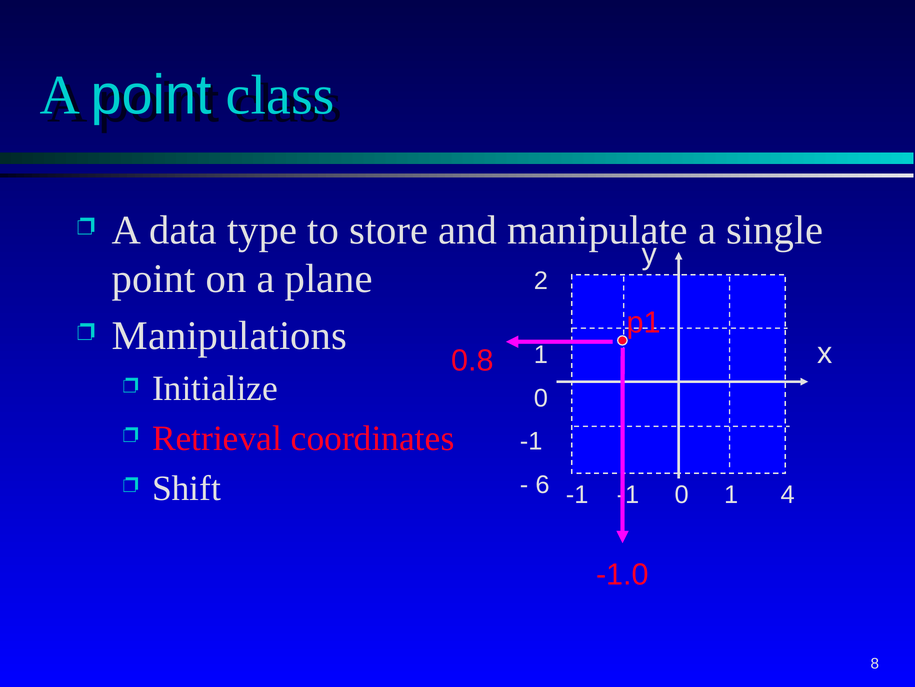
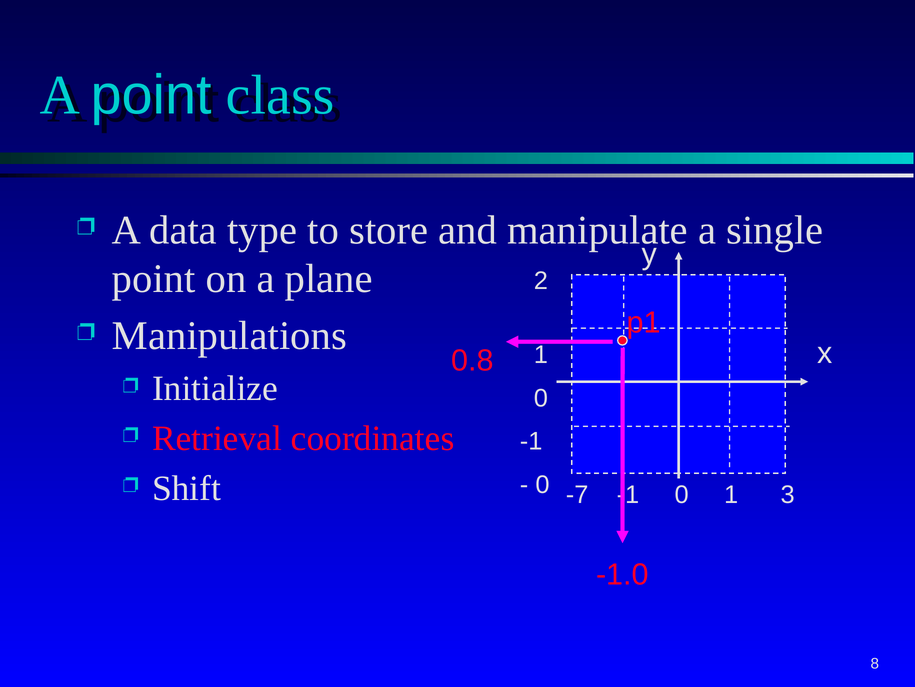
6 at (542, 484): 6 -> 0
-1 at (577, 494): -1 -> -7
4: 4 -> 3
